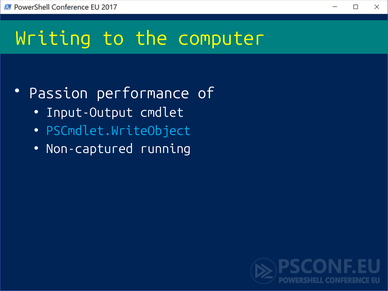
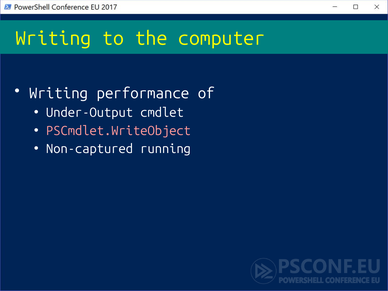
Passion at (59, 93): Passion -> Writing
Input-Output: Input-Output -> Under-Output
PSCmdlet.WriteObject colour: light blue -> pink
